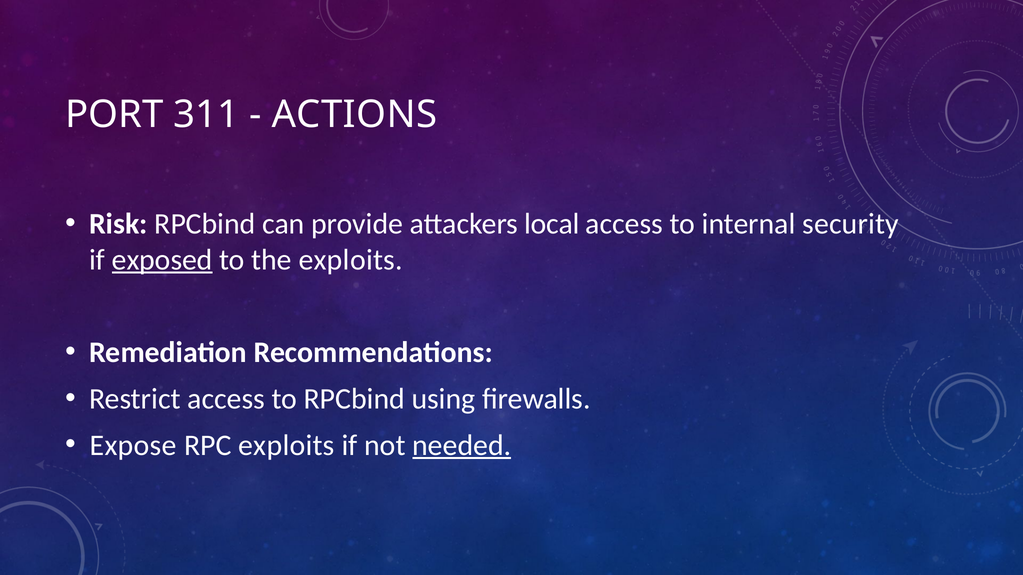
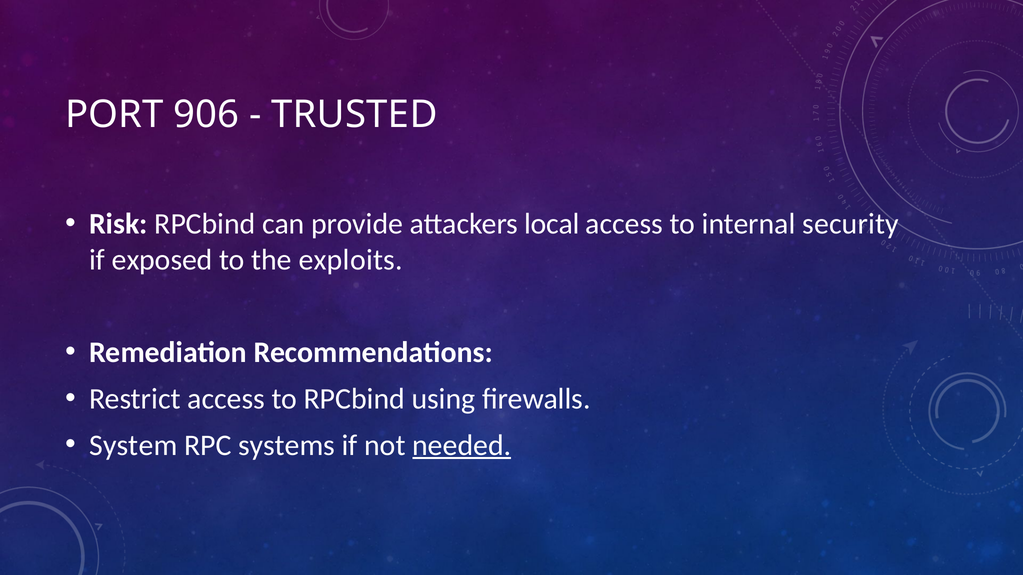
311: 311 -> 906
ACTIONS: ACTIONS -> TRUSTED
exposed underline: present -> none
Expose: Expose -> System
RPC exploits: exploits -> systems
